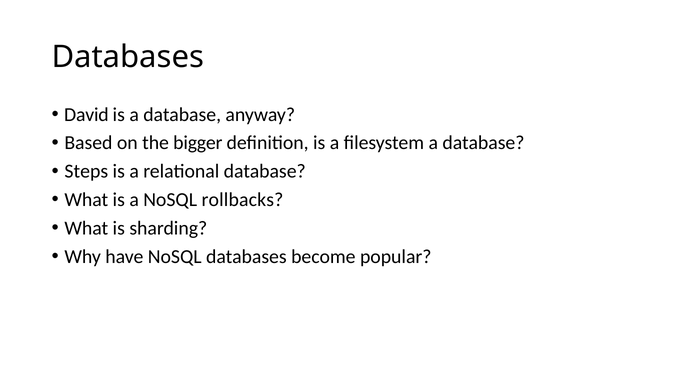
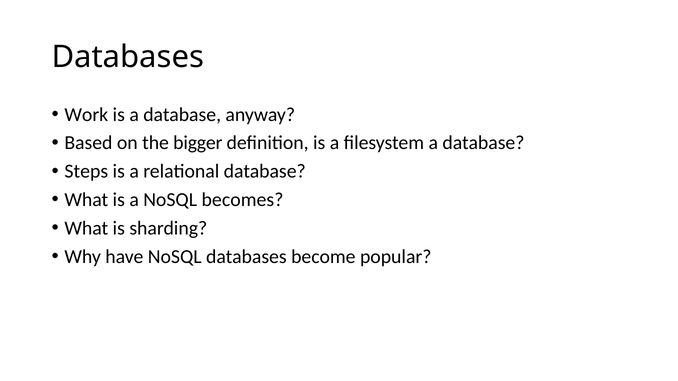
David: David -> Work
rollbacks: rollbacks -> becomes
